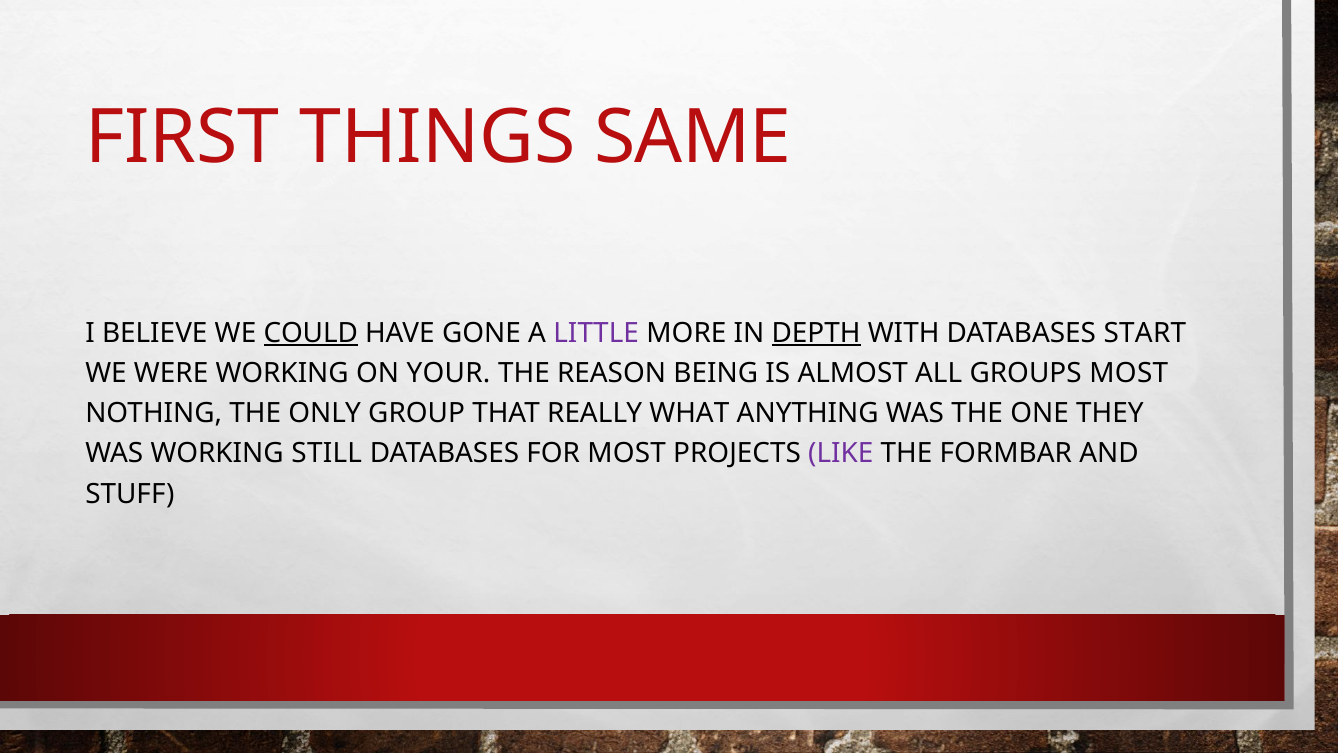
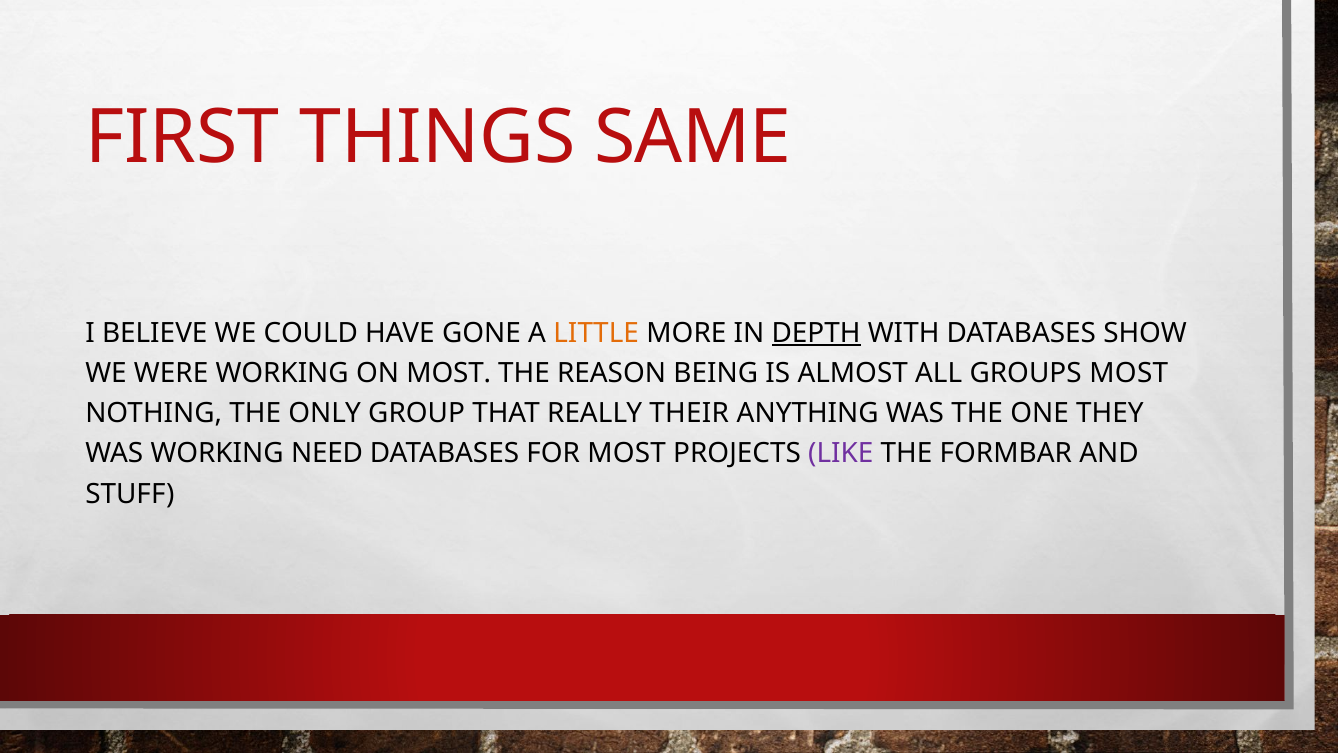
COULD underline: present -> none
LITTLE colour: purple -> orange
START: START -> SHOW
ON YOUR: YOUR -> MOST
WHAT: WHAT -> THEIR
STILL: STILL -> NEED
